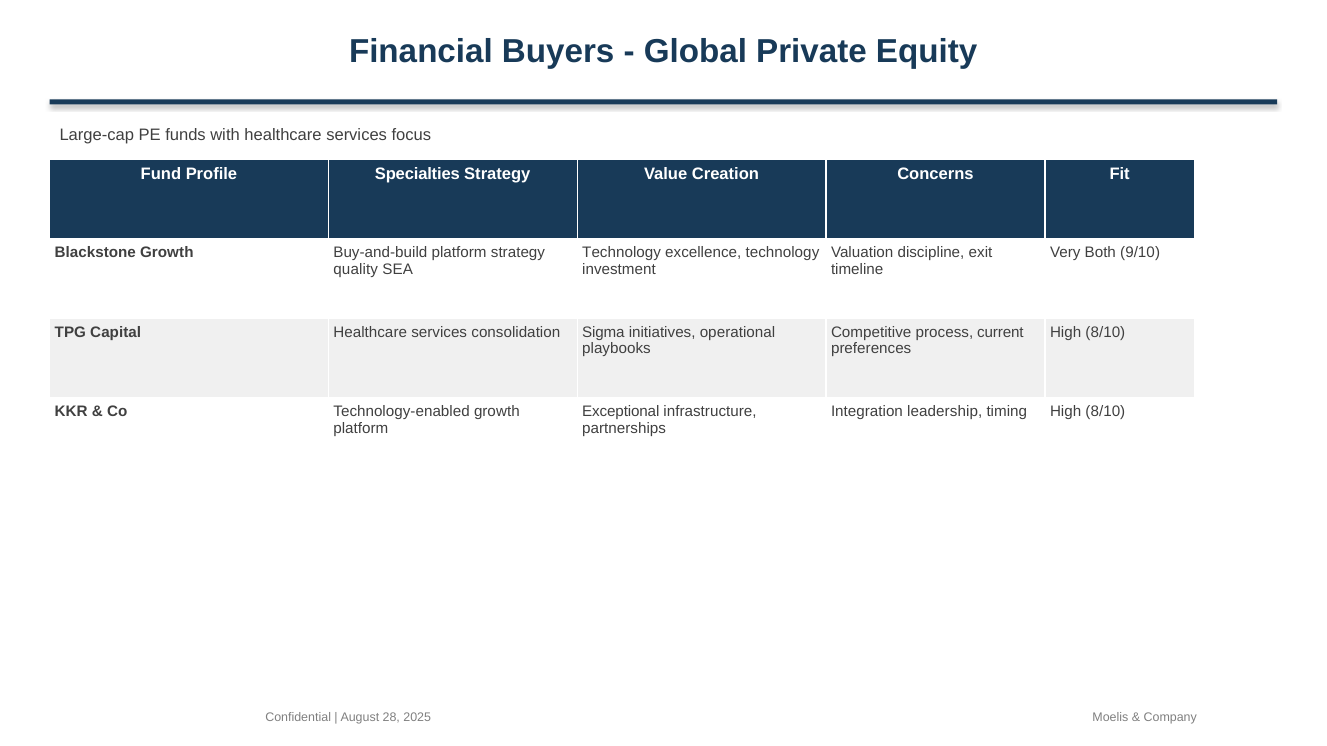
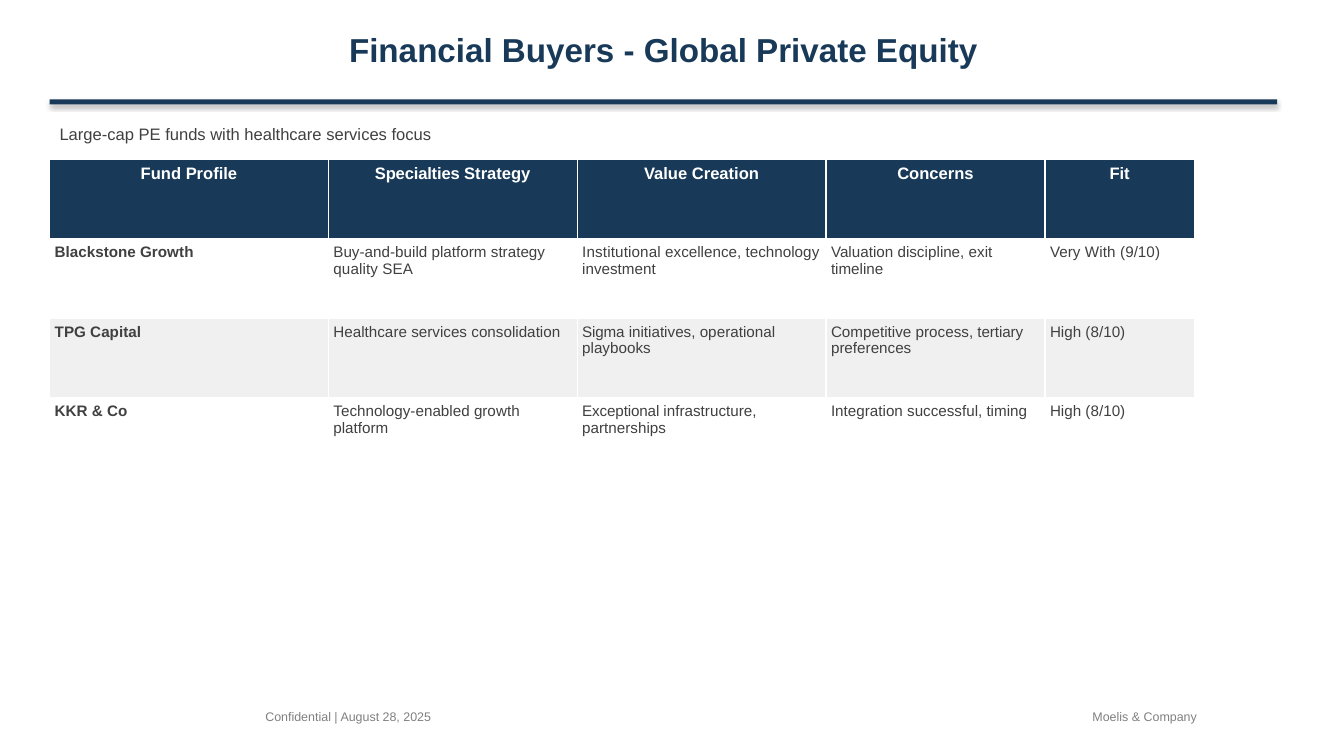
Technology at (622, 253): Technology -> Institutional
Very Both: Both -> With
current: current -> tertiary
leadership: leadership -> successful
